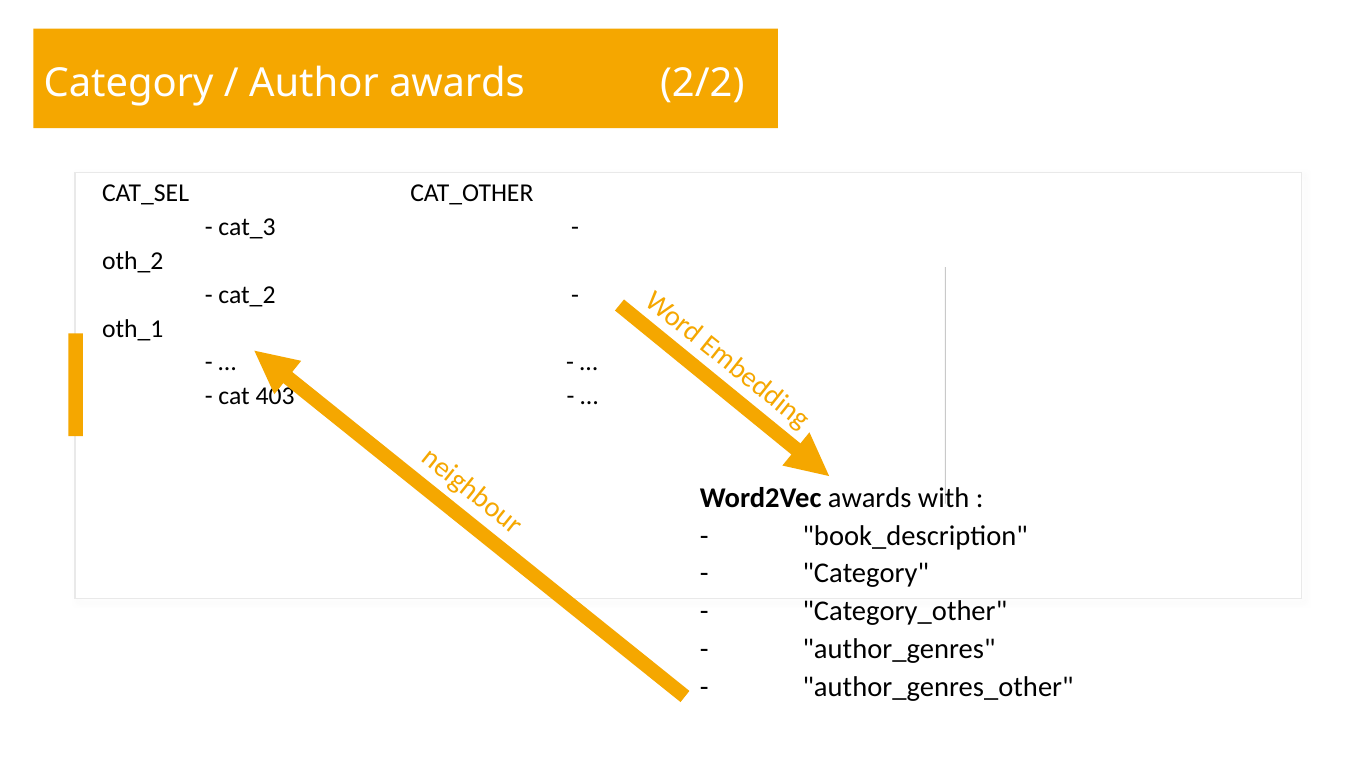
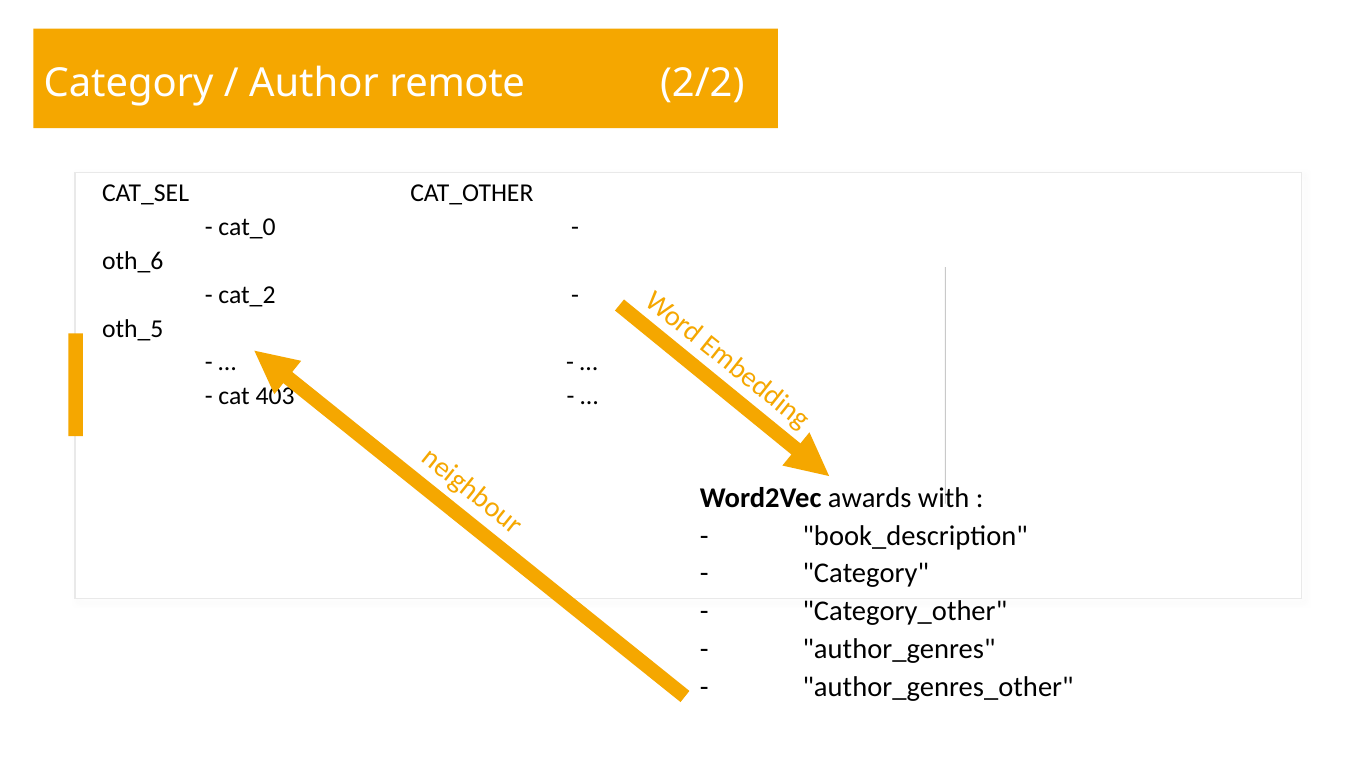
Author awards: awards -> remote
cat_3: cat_3 -> cat_0
oth_2: oth_2 -> oth_6
oth_1: oth_1 -> oth_5
